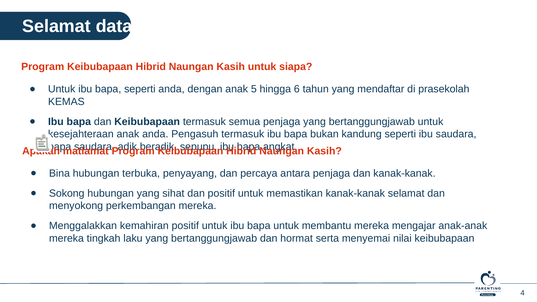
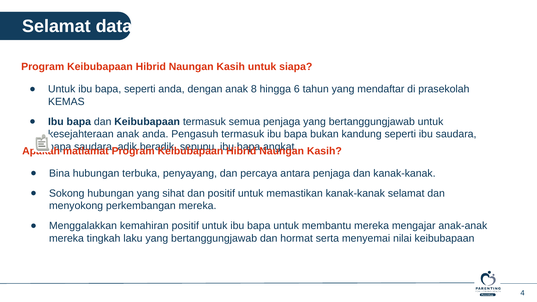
5: 5 -> 8
